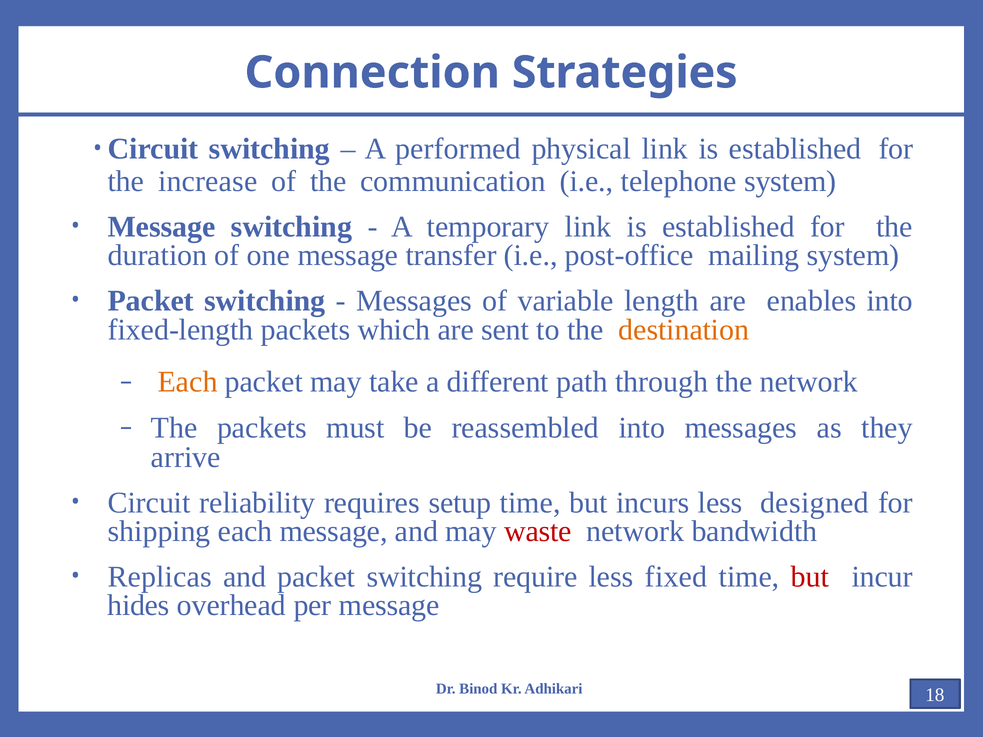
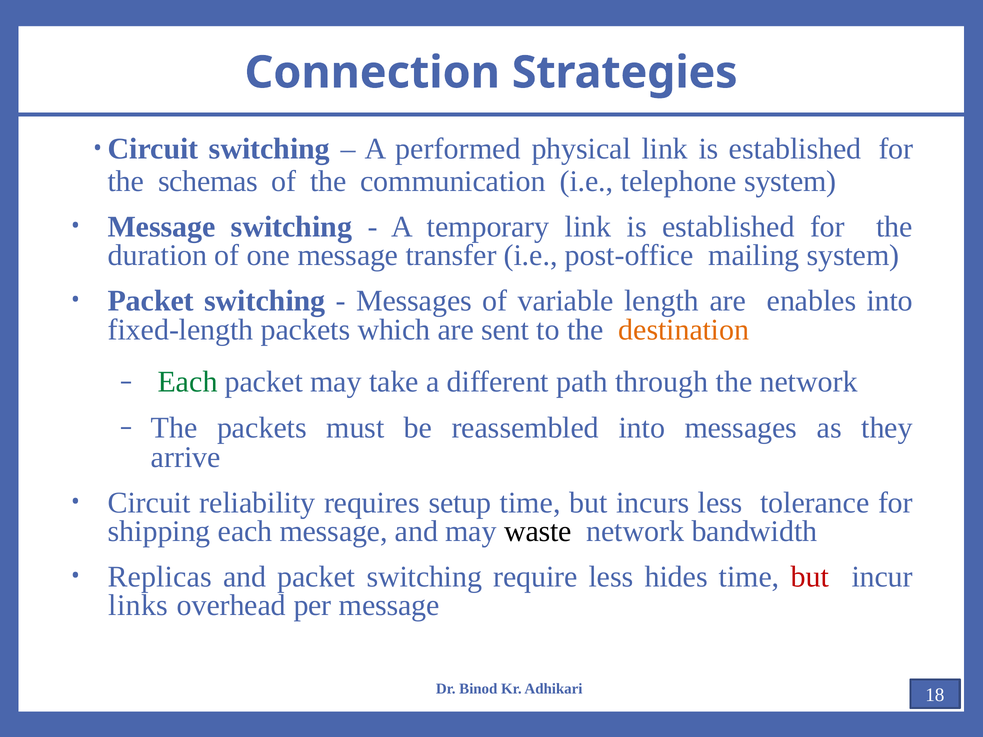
increase: increase -> schemas
Each at (188, 382) colour: orange -> green
designed: designed -> tolerance
waste colour: red -> black
fixed: fixed -> hides
hides: hides -> links
